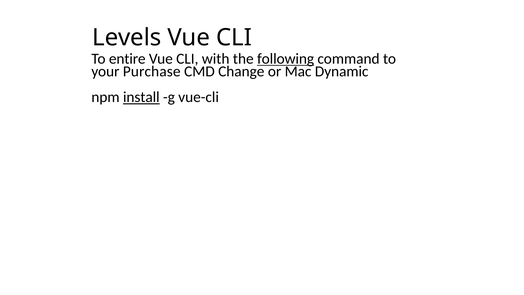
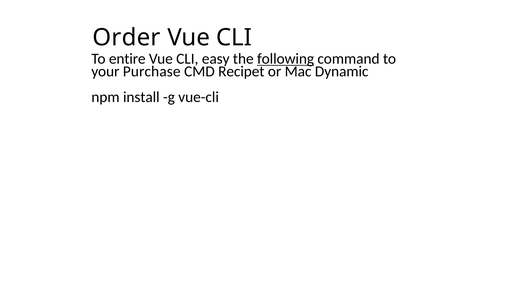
Levels: Levels -> Order
with: with -> easy
Change: Change -> Recipet
install underline: present -> none
